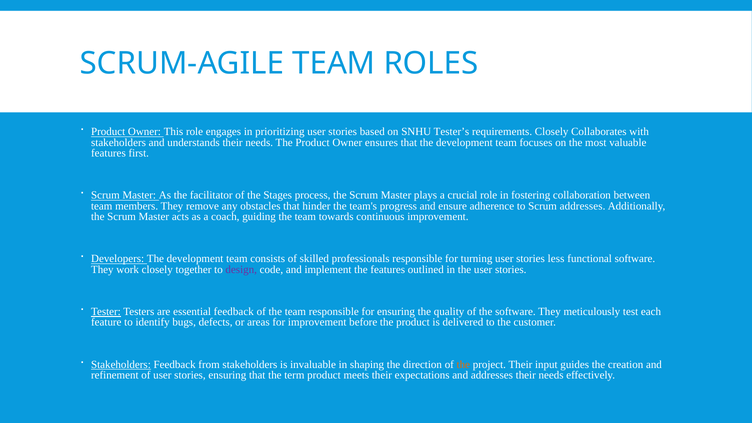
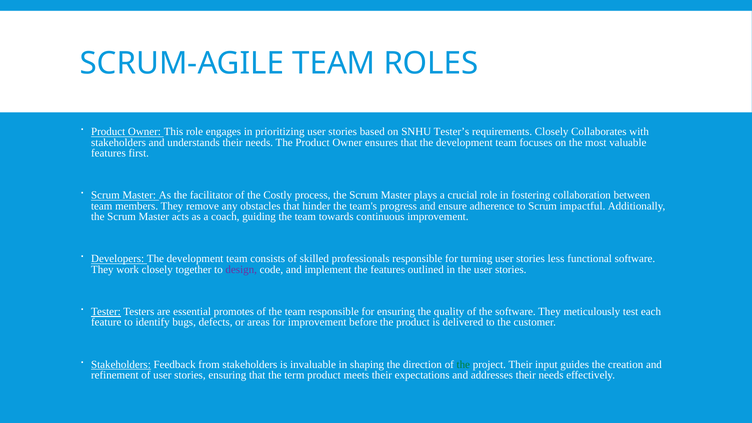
Stages: Stages -> Costly
Scrum addresses: addresses -> impactful
essential feedback: feedback -> promotes
the at (463, 364) colour: orange -> green
